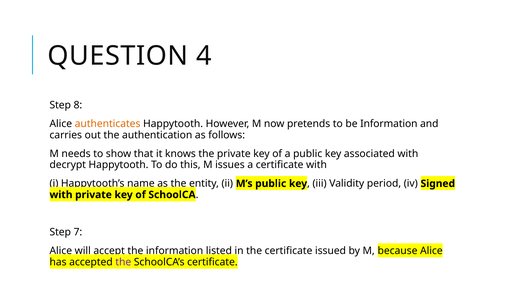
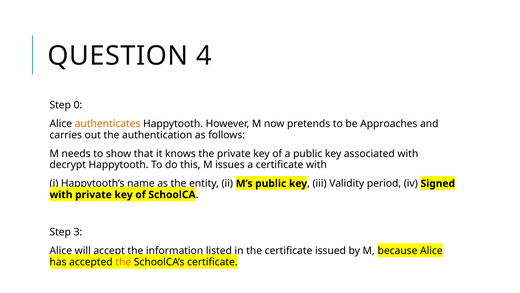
8: 8 -> 0
be Information: Information -> Approaches
7: 7 -> 3
the at (123, 262) colour: purple -> orange
